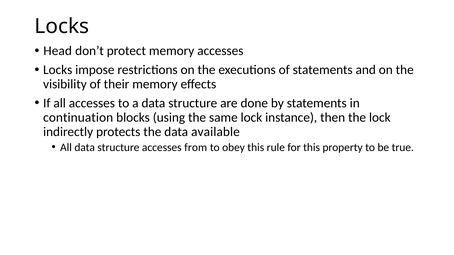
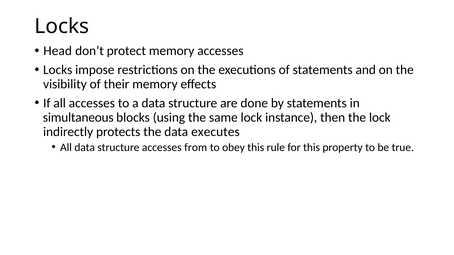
continuation: continuation -> simultaneous
available: available -> executes
